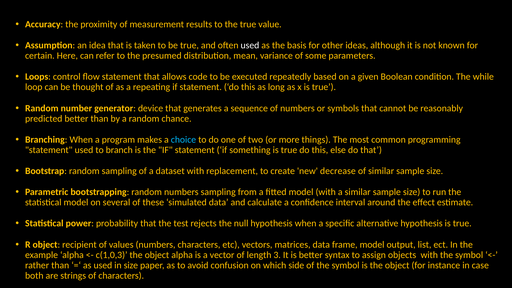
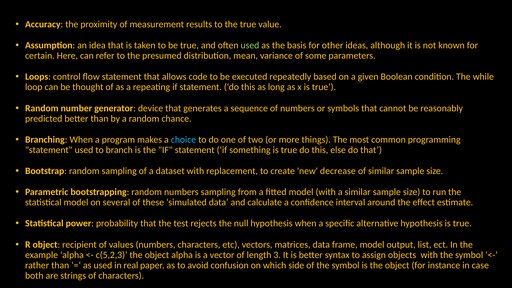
used at (250, 45) colour: white -> light green
c(1,0,3: c(1,0,3 -> c(5,2,3
in size: size -> real
